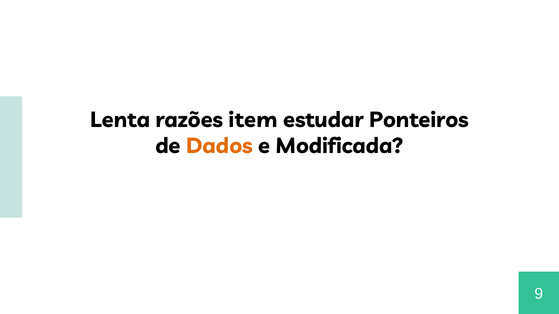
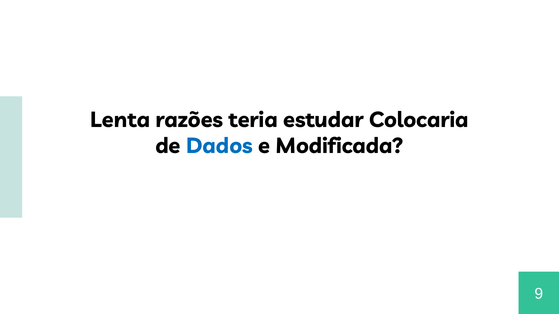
item: item -> teria
Ponteiros: Ponteiros -> Colocaria
Dados colour: orange -> blue
